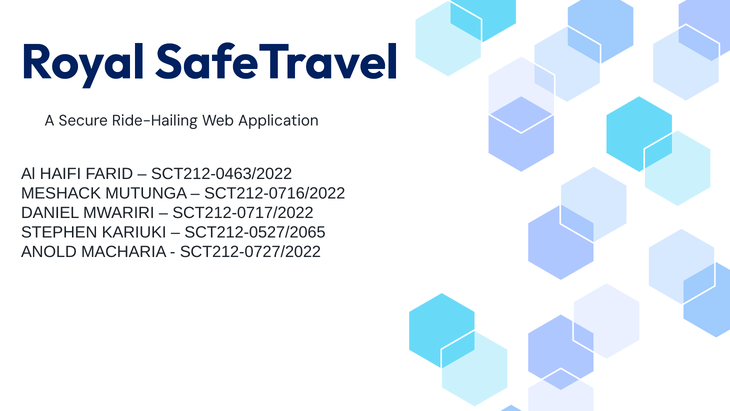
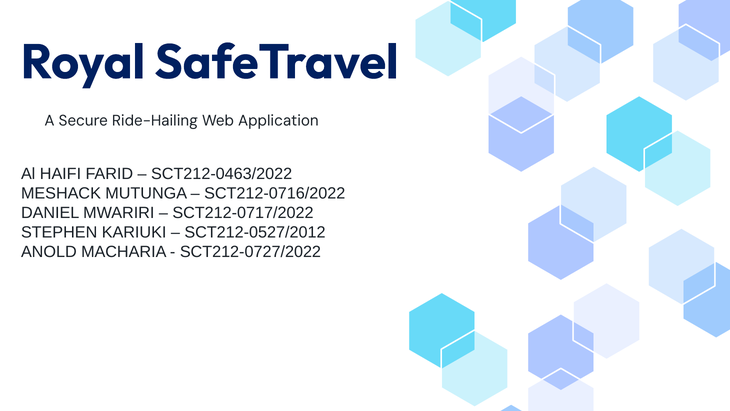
SCT212-0527/2065: SCT212-0527/2065 -> SCT212-0527/2012
